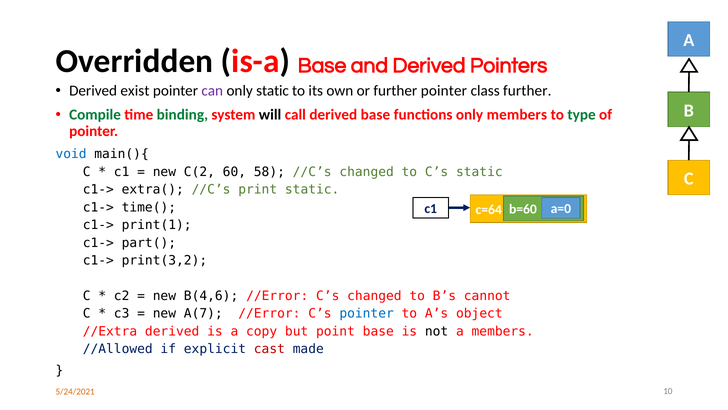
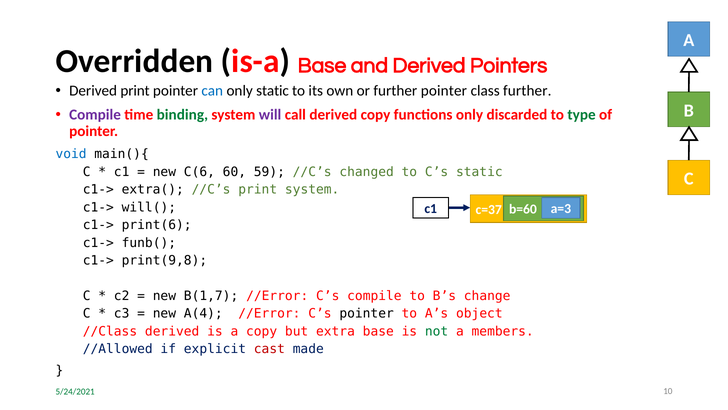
Derived exist: exist -> print
can colour: purple -> blue
Compile at (95, 115) colour: green -> purple
will colour: black -> purple
derived base: base -> copy
only members: members -> discarded
C(2: C(2 -> C(6
58: 58 -> 59
print static: static -> system
time(: time( -> will(
c=64: c=64 -> c=37
a=0: a=0 -> a=3
print(1: print(1 -> print(6
part(: part( -> funb(
print(3,2: print(3,2 -> print(9,8
B(4,6: B(4,6 -> B(1,7
C’s changed: changed -> compile
cannot: cannot -> change
A(7: A(7 -> A(4
pointer at (367, 313) colour: blue -> black
//Extra: //Extra -> //Class
point: point -> extra
not colour: black -> green
5/24/2021 colour: orange -> green
